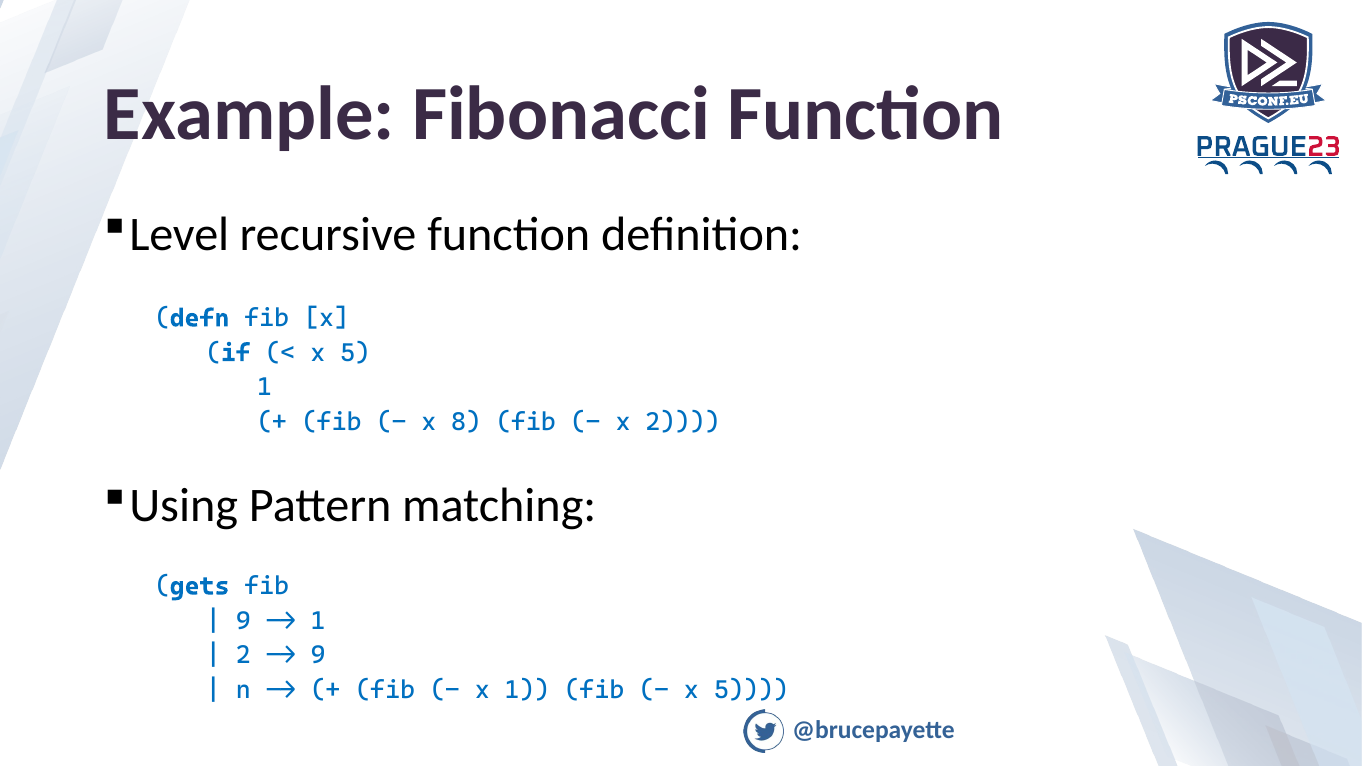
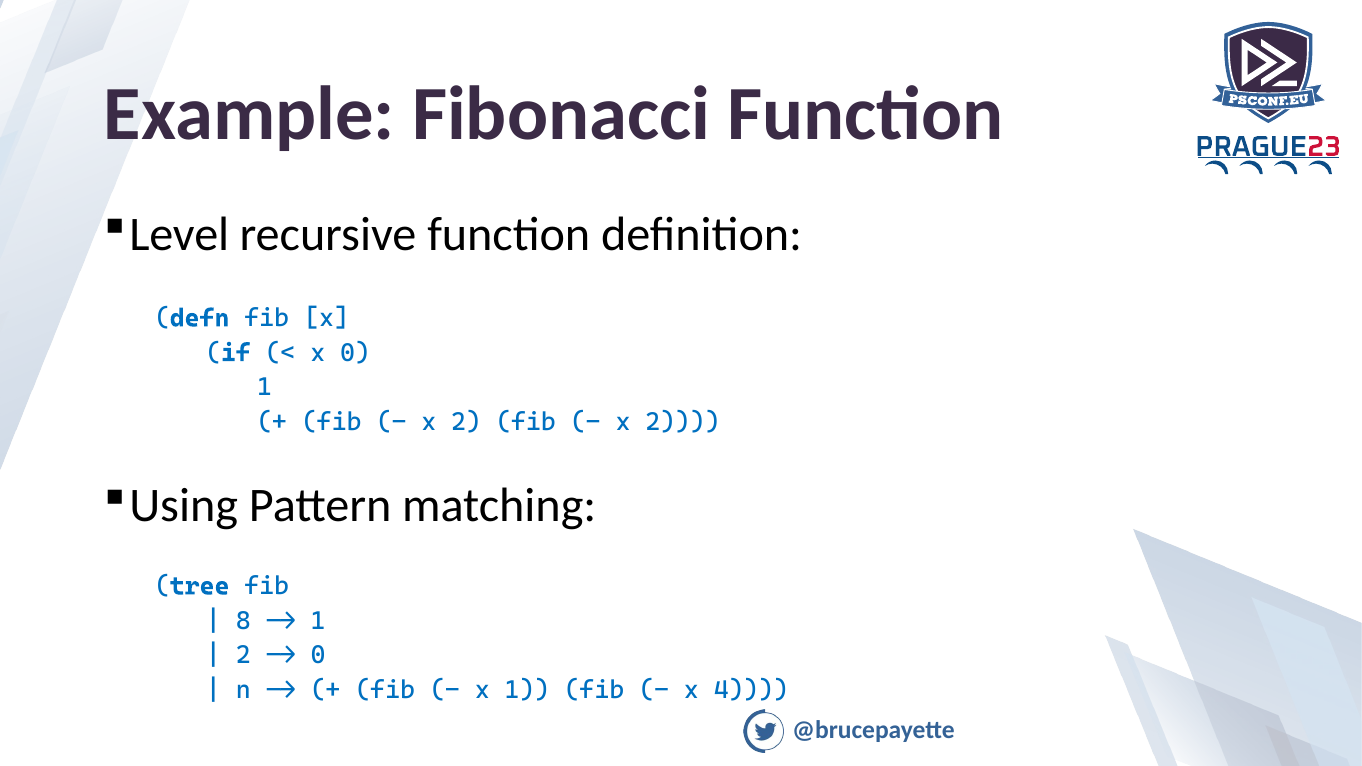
5 at (355, 353): 5 -> 0
8 at (466, 422): 8 -> 2
gets: gets -> tree
9 at (243, 621): 9 -> 8
9 at (318, 655): 9 -> 0
5 at (751, 690): 5 -> 4
